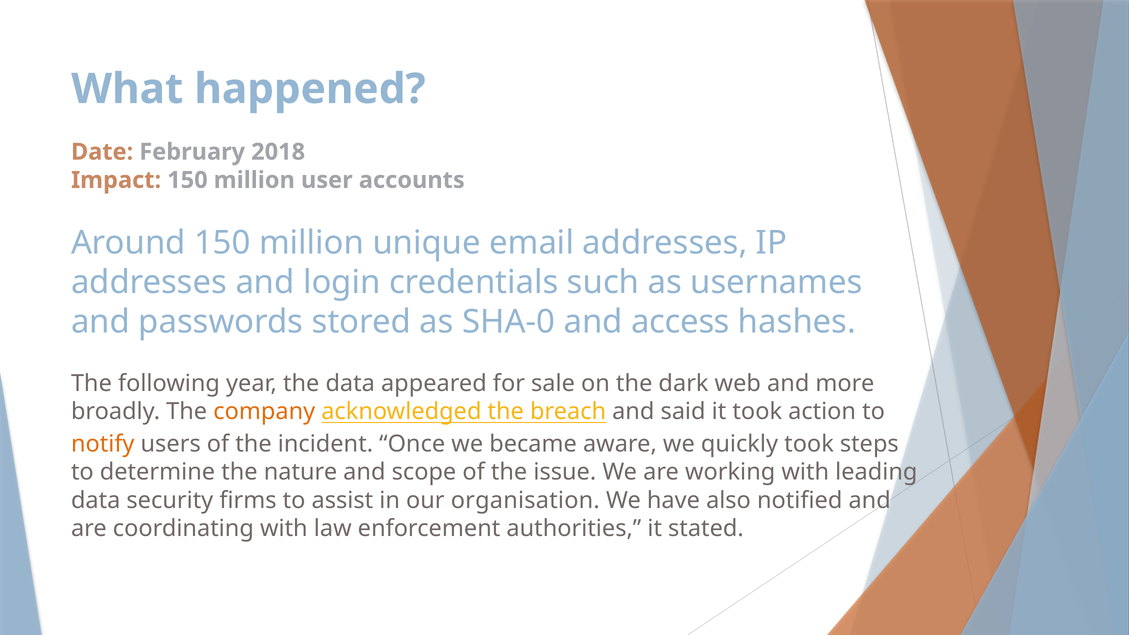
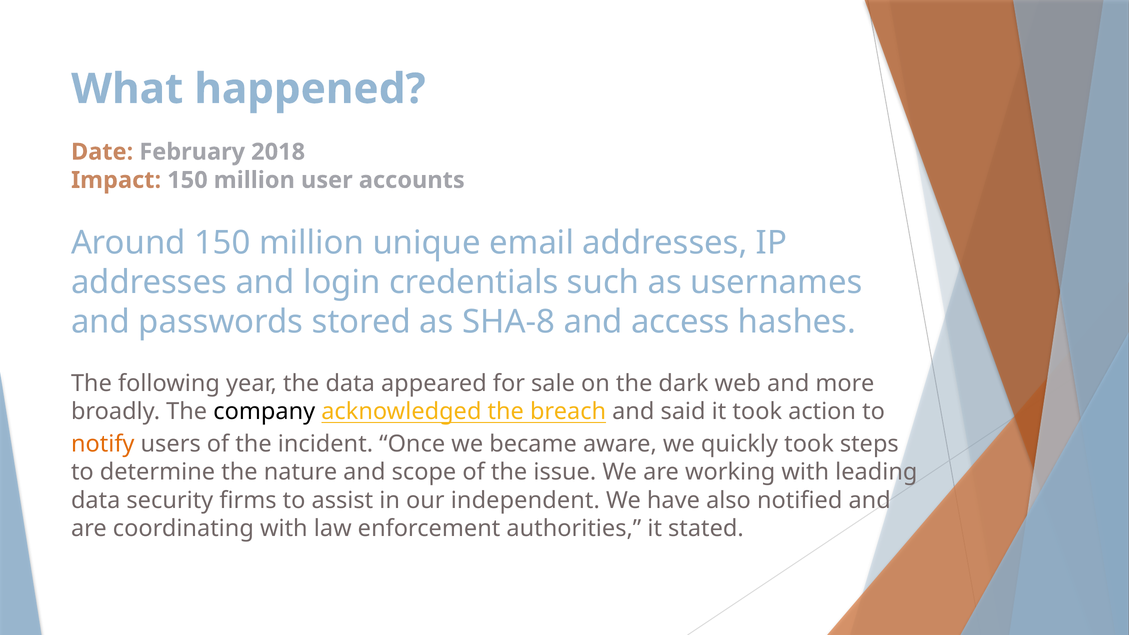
SHA-0: SHA-0 -> SHA-8
company colour: orange -> black
organisation: organisation -> independent
